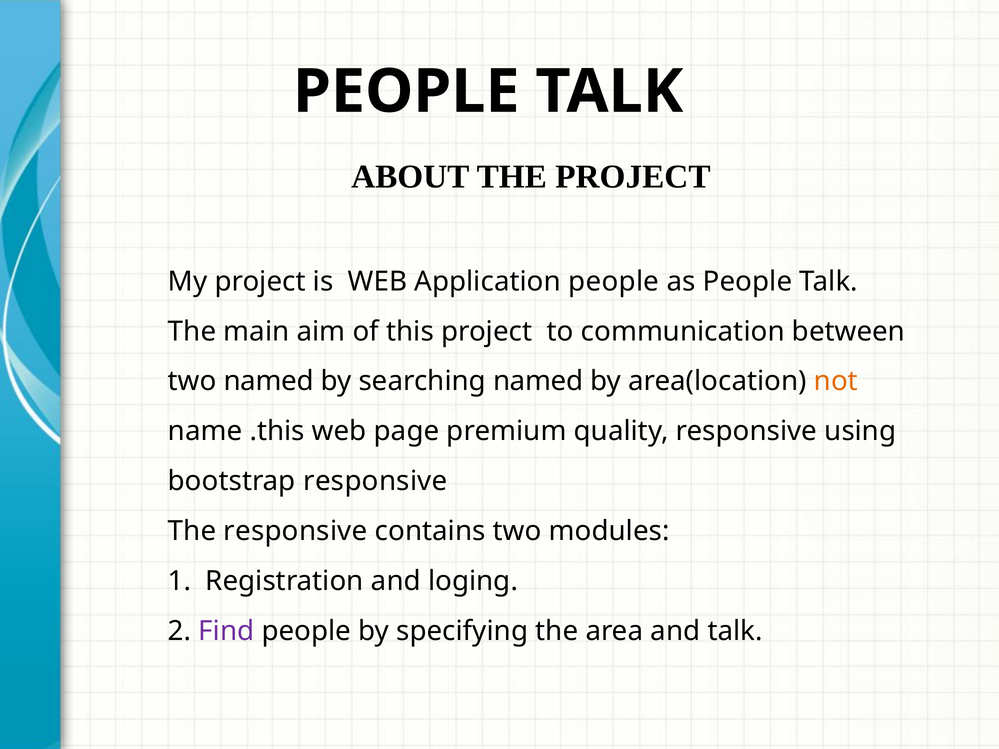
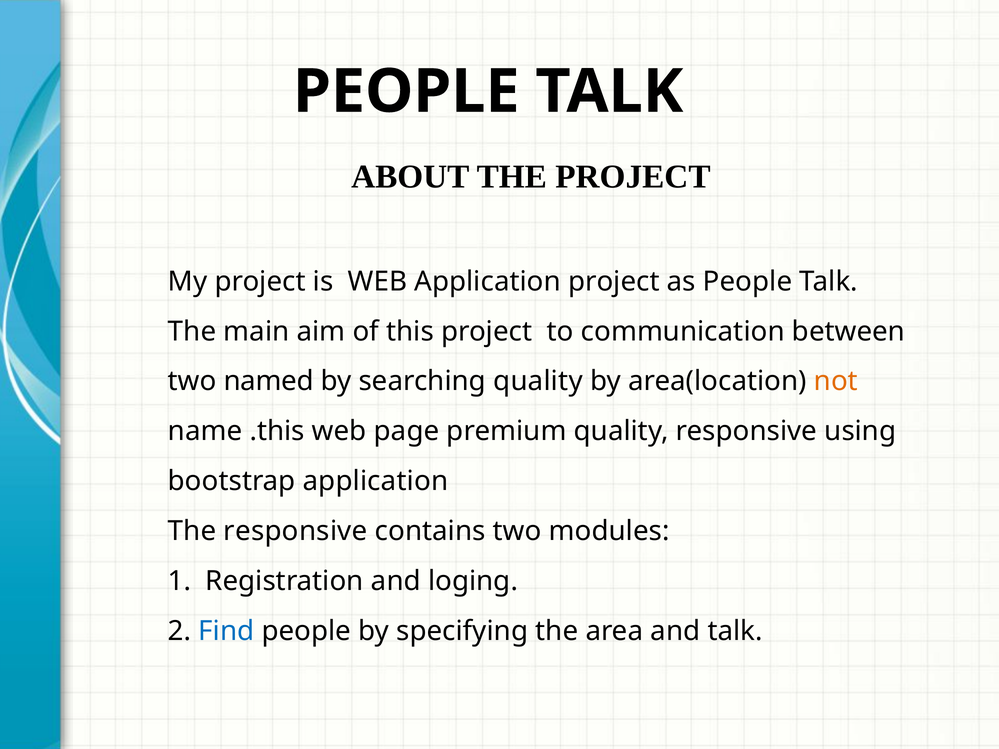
Application people: people -> project
searching named: named -> quality
bootstrap responsive: responsive -> application
Find colour: purple -> blue
